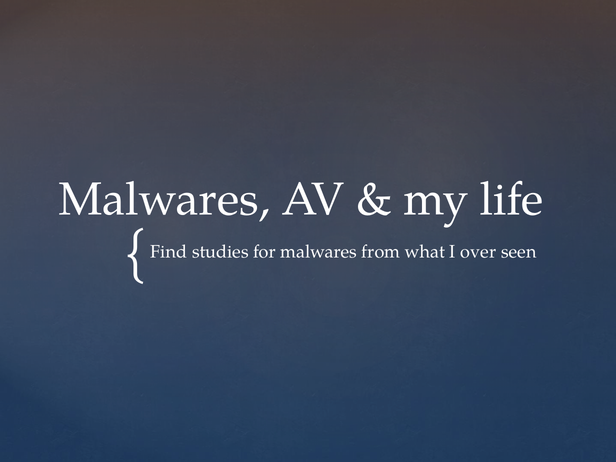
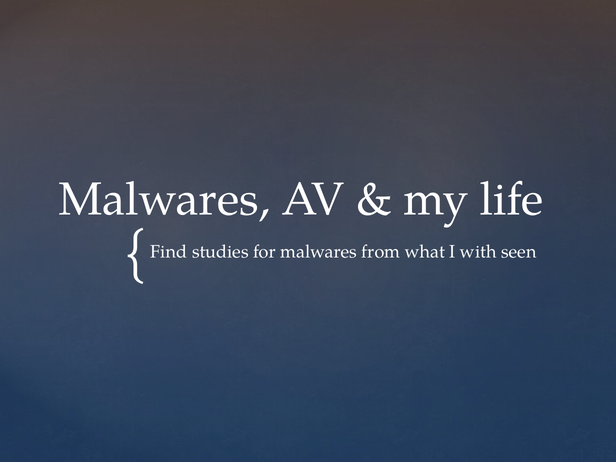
over: over -> with
